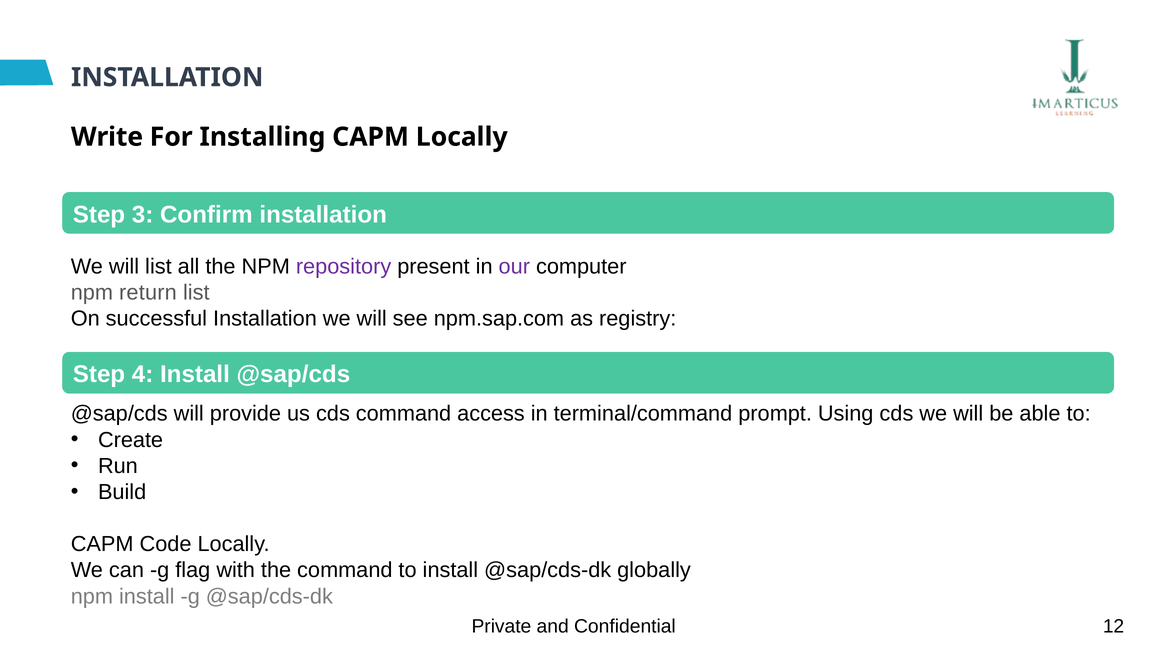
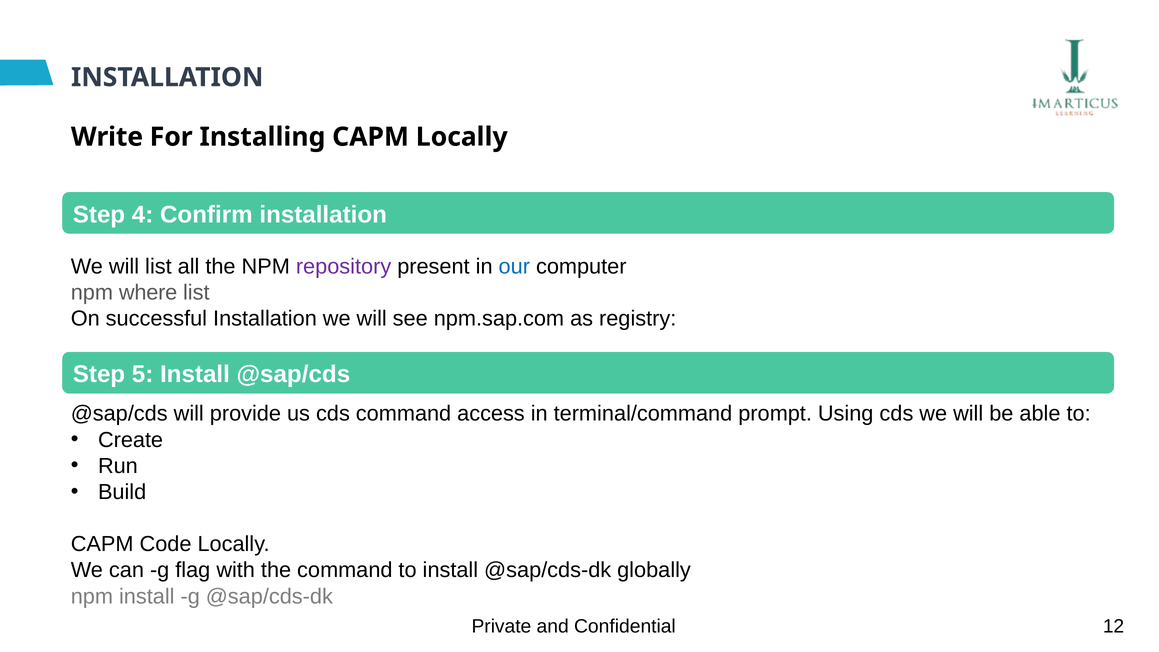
3: 3 -> 4
our colour: purple -> blue
return: return -> where
4: 4 -> 5
